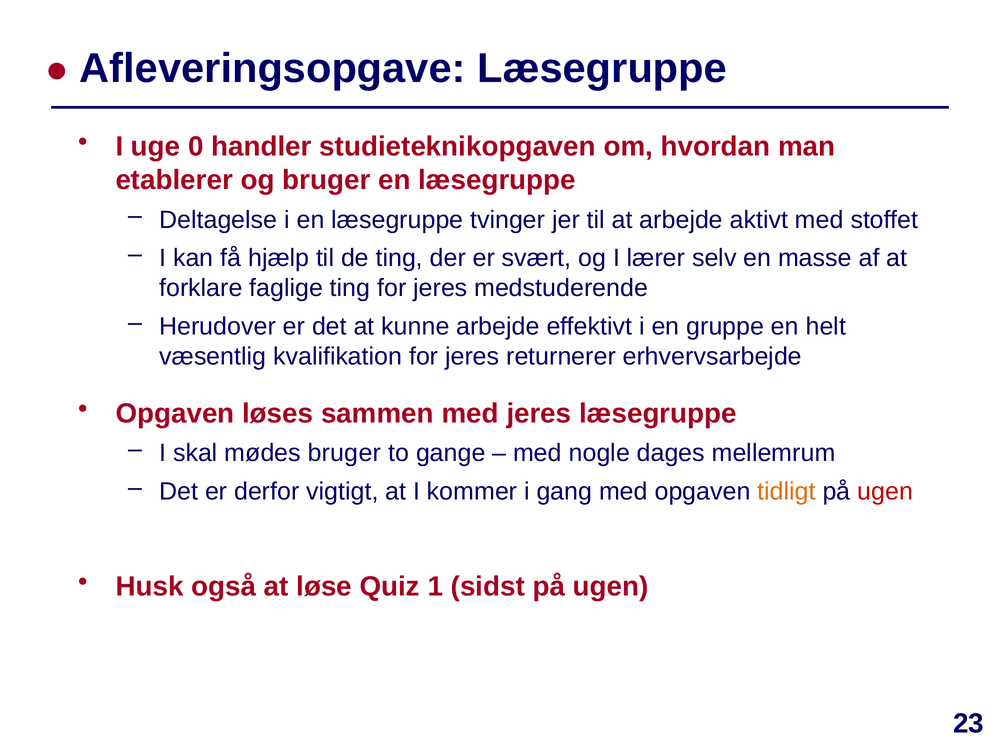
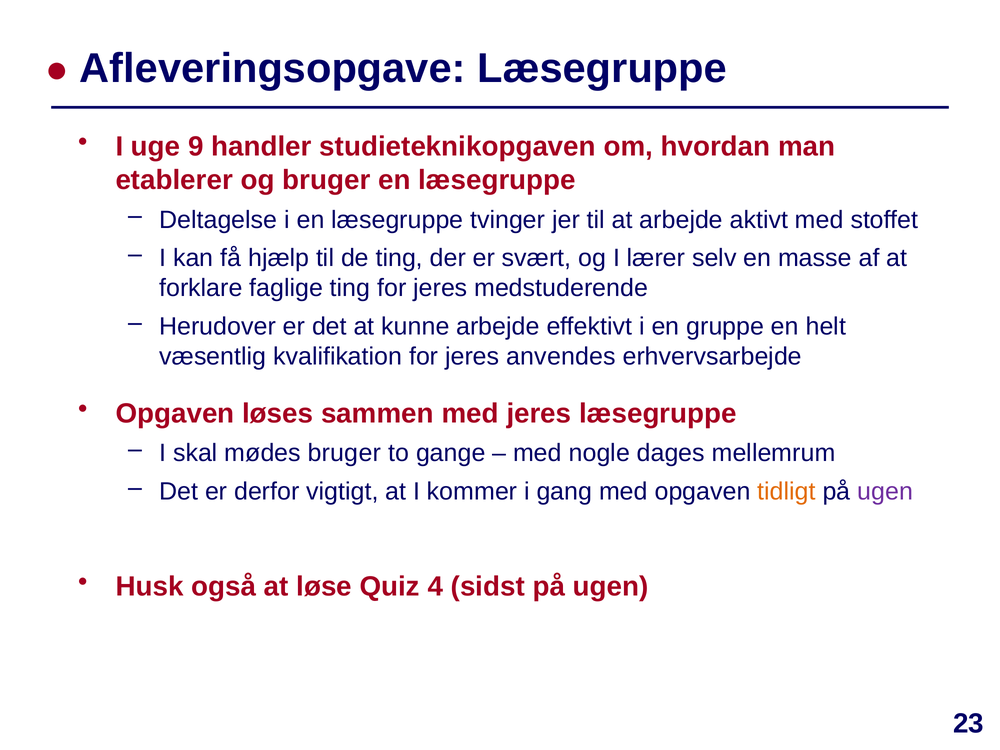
0: 0 -> 9
returnerer: returnerer -> anvendes
ugen at (885, 492) colour: red -> purple
1: 1 -> 4
